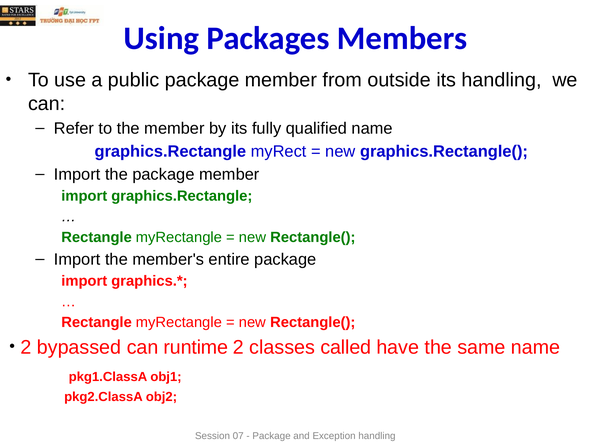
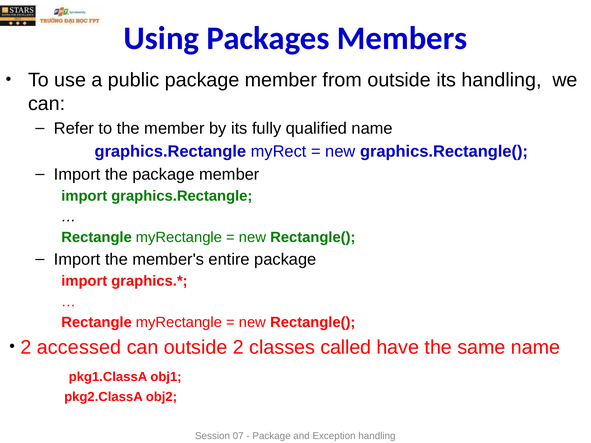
bypassed: bypassed -> accessed
can runtime: runtime -> outside
